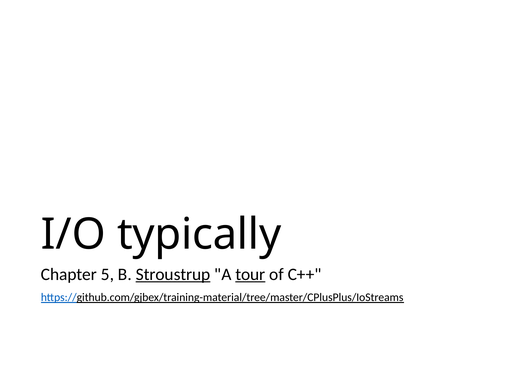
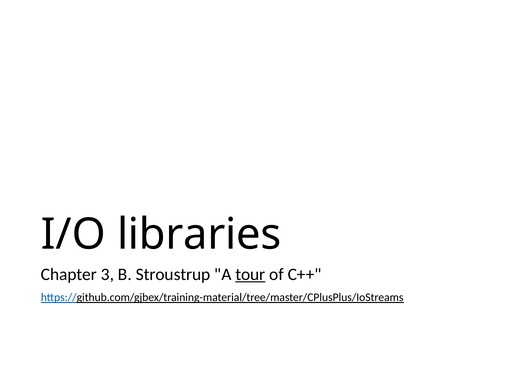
typically: typically -> libraries
5: 5 -> 3
Stroustrup underline: present -> none
